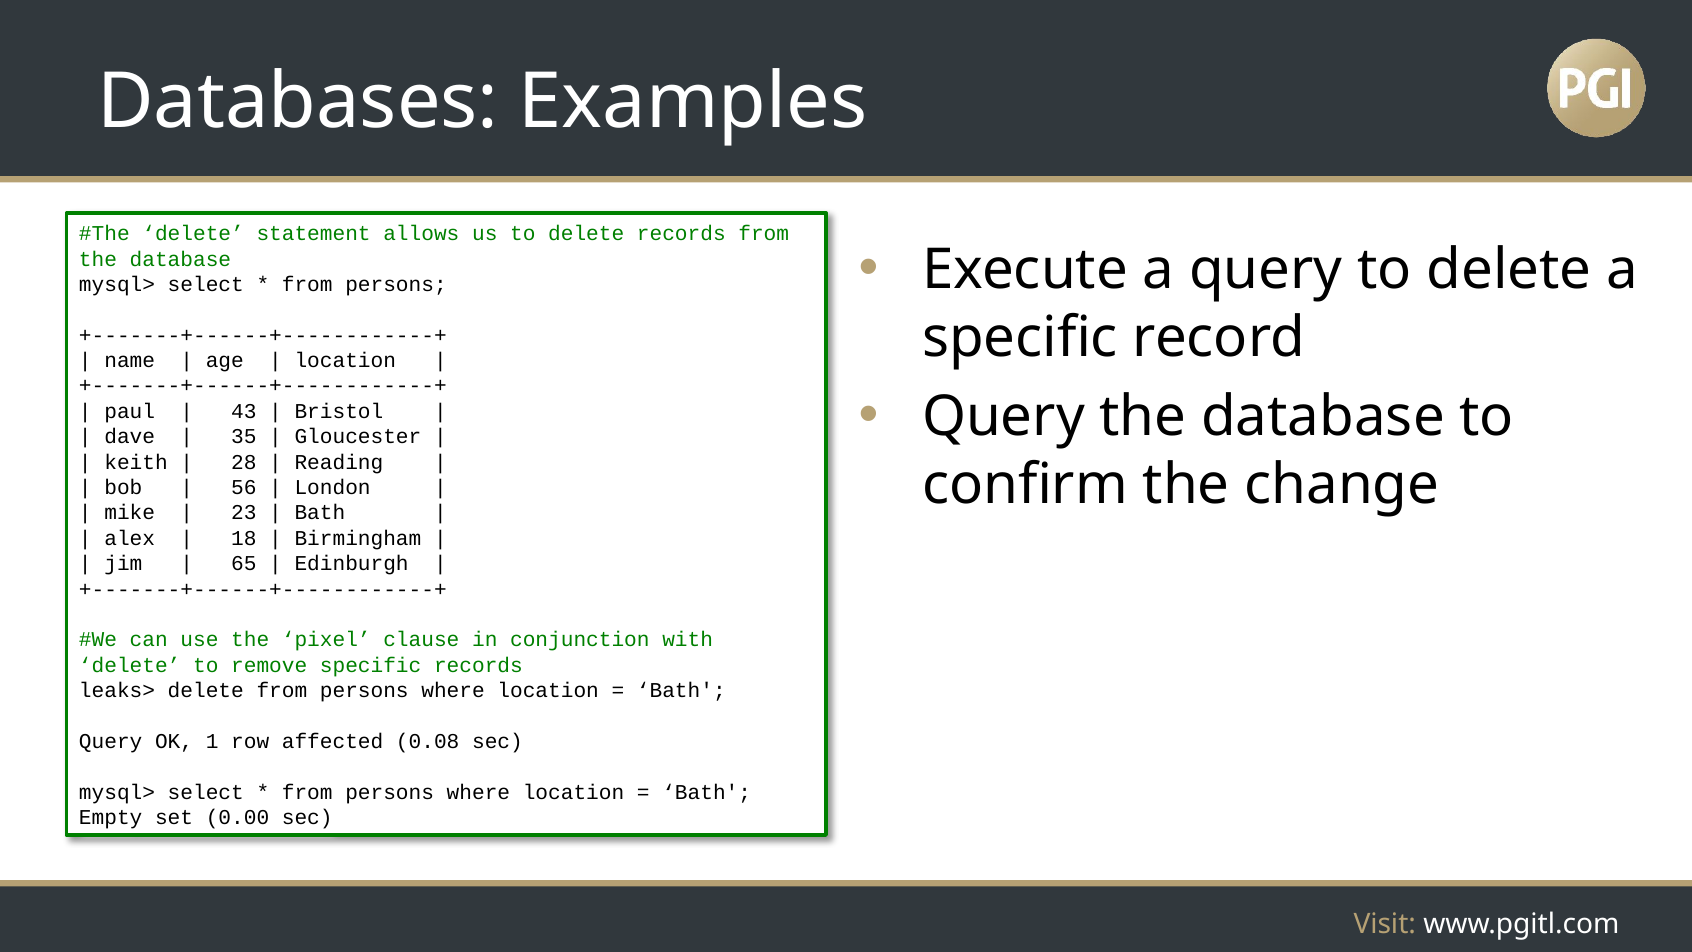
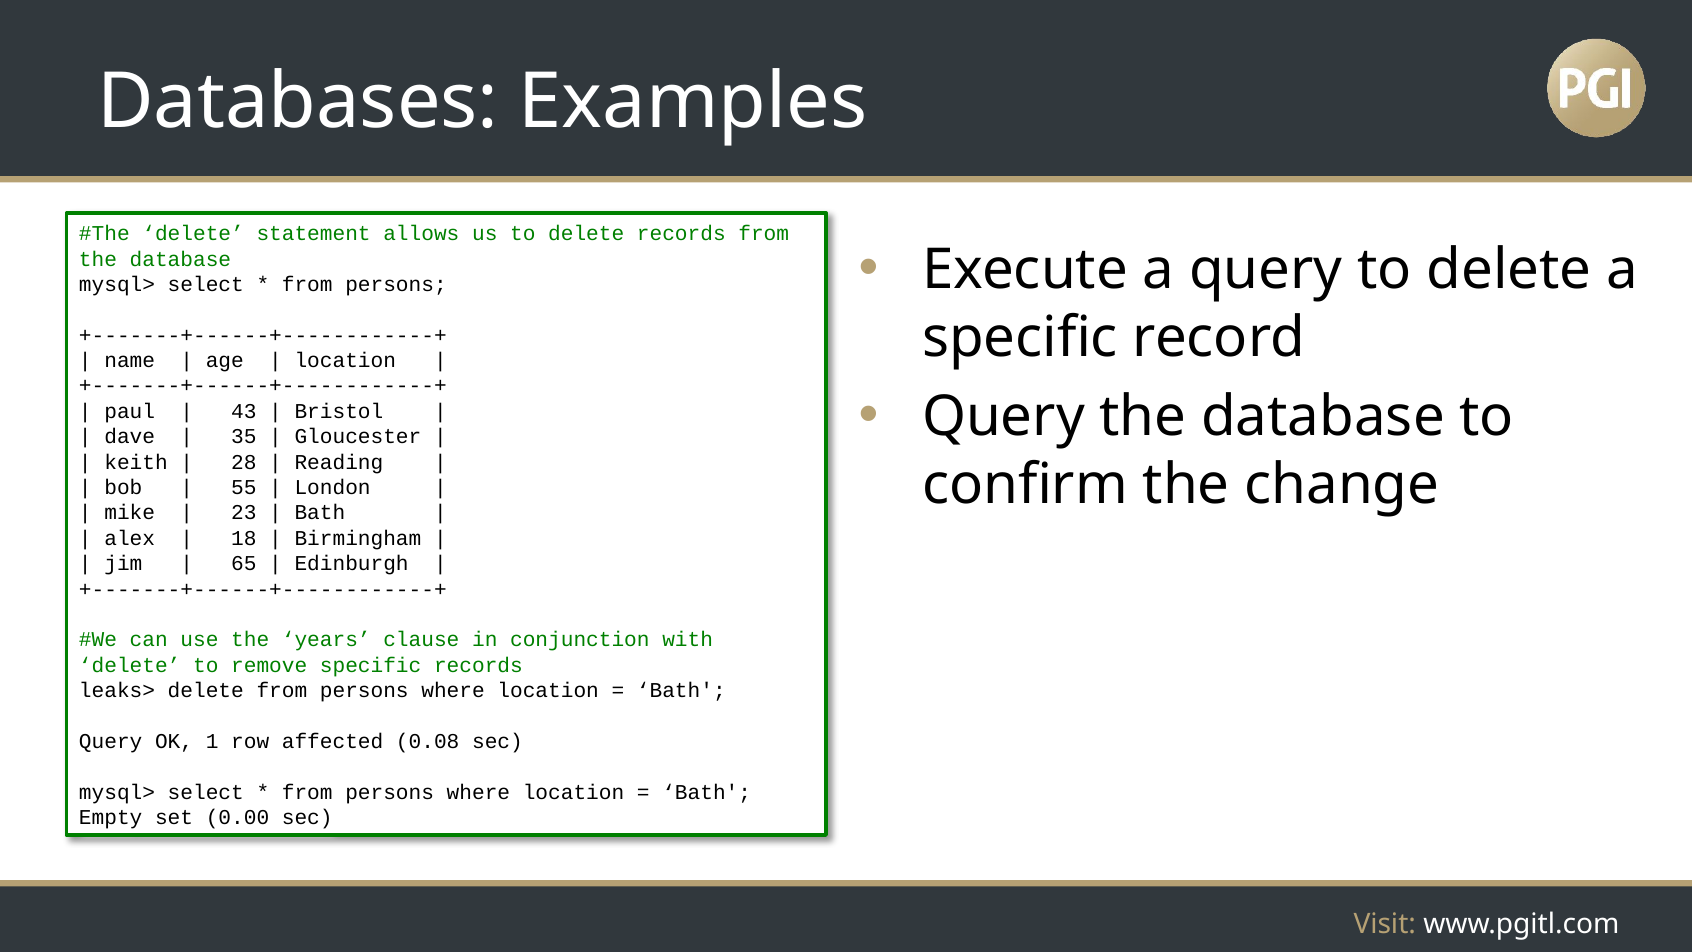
56: 56 -> 55
pixel: pixel -> years
